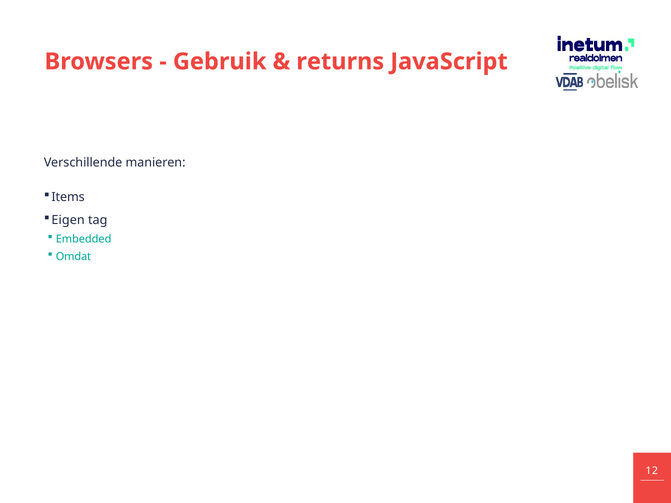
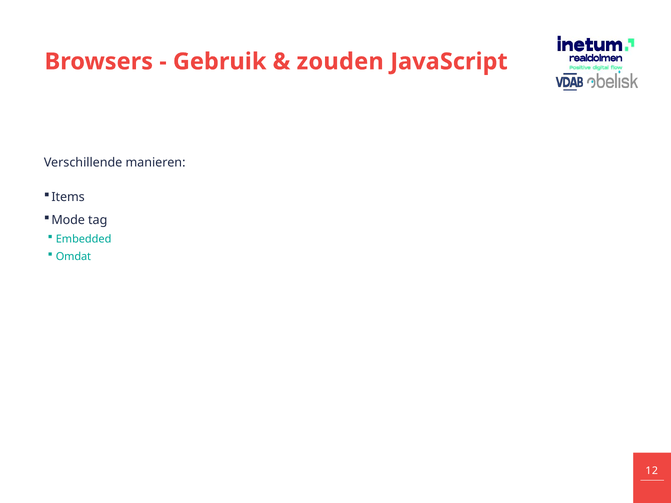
returns: returns -> zouden
Eigen: Eigen -> Mode
